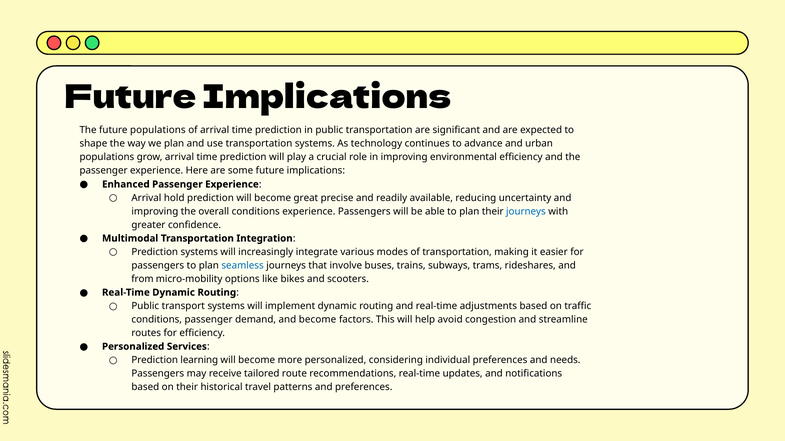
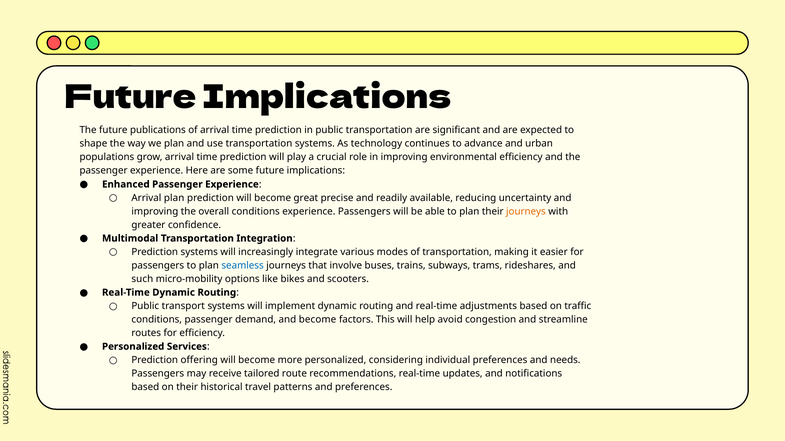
future populations: populations -> publications
Arrival hold: hold -> plan
journeys at (526, 212) colour: blue -> orange
from: from -> such
learning: learning -> offering
